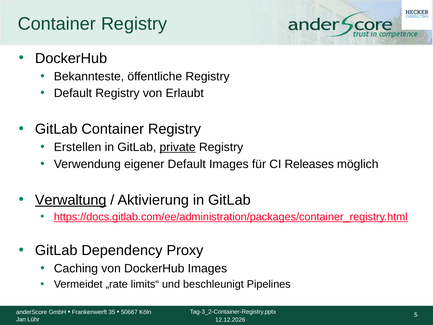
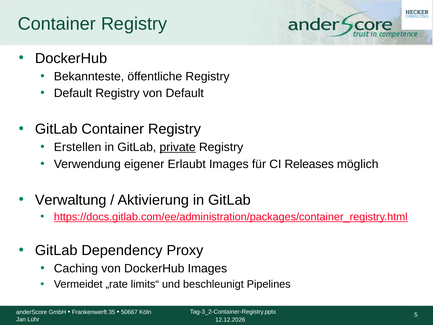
von Erlaubt: Erlaubt -> Default
eigener Default: Default -> Erlaubt
Verwaltung underline: present -> none
